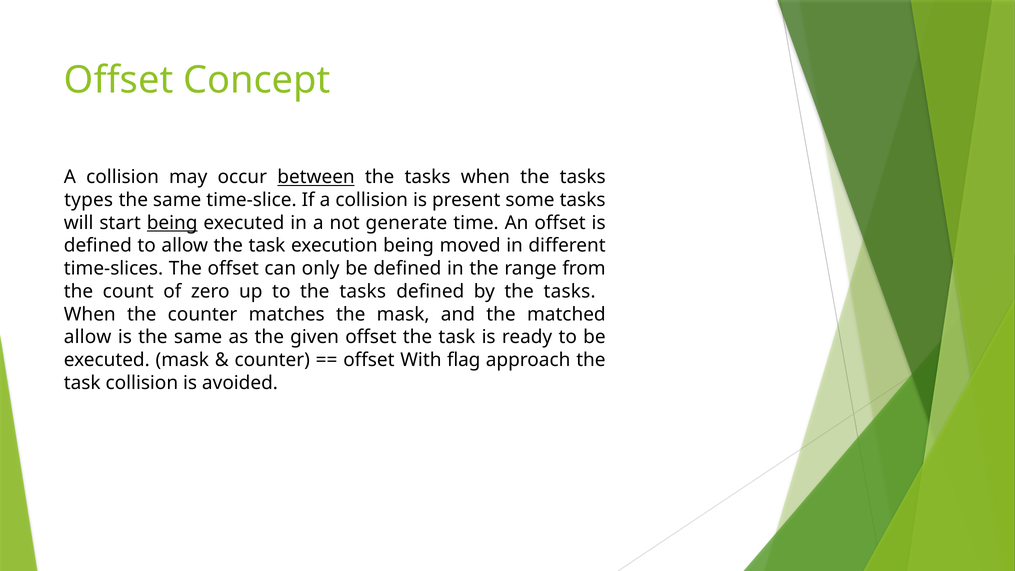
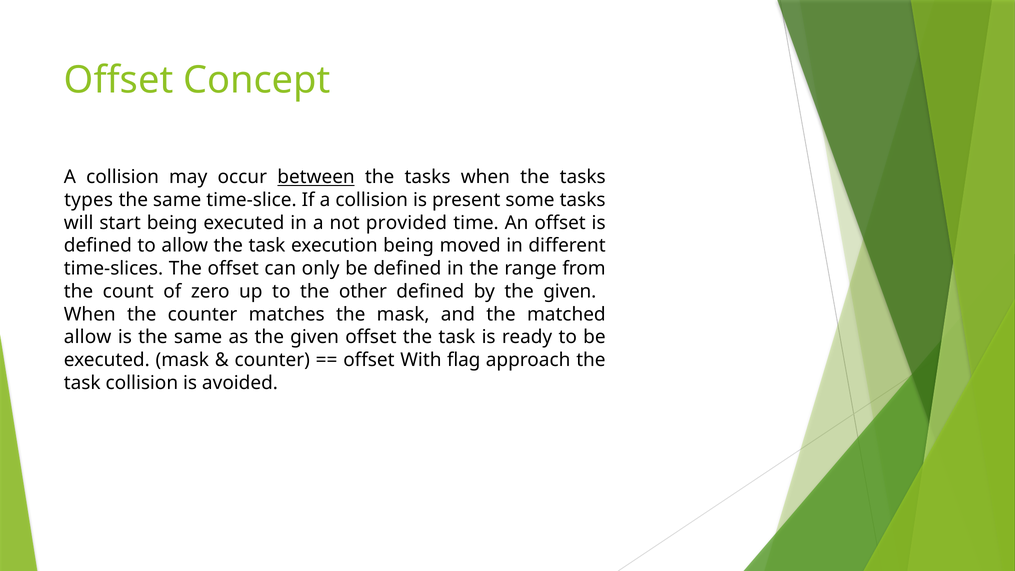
being at (172, 223) underline: present -> none
generate: generate -> provided
to the tasks: tasks -> other
by the tasks: tasks -> given
